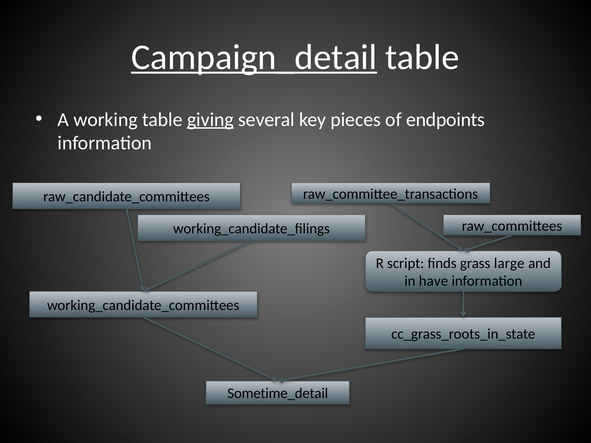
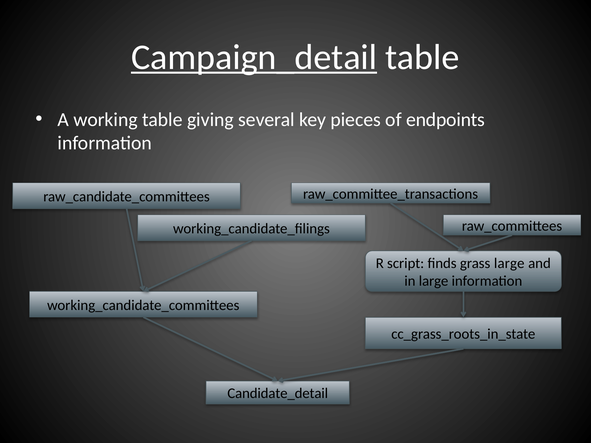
giving underline: present -> none
in have: have -> large
Sometime_detail: Sometime_detail -> Candidate_detail
